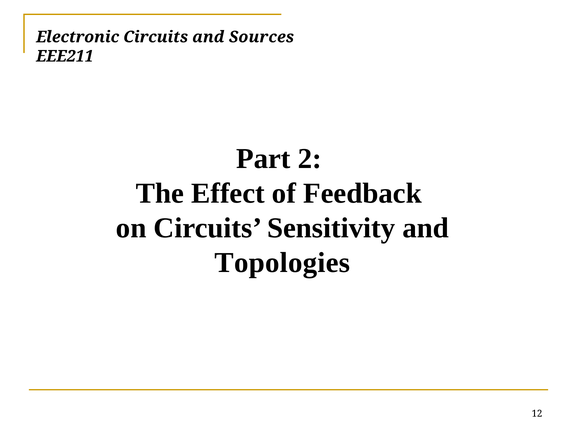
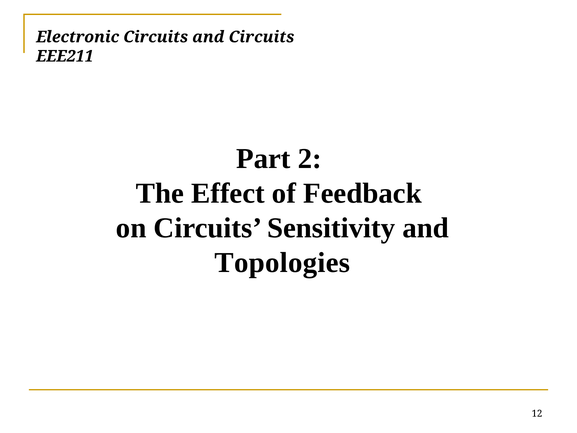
and Sources: Sources -> Circuits
